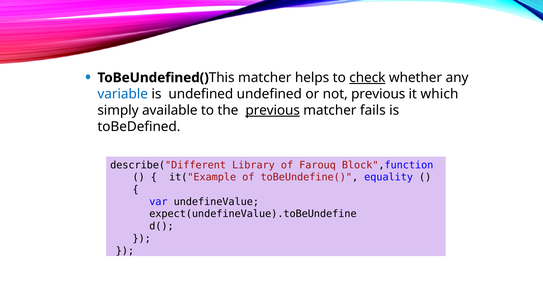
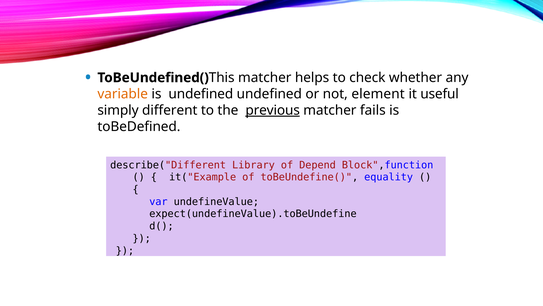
check underline: present -> none
variable colour: blue -> orange
not previous: previous -> element
which: which -> useful
available: available -> different
Farouq: Farouq -> Depend
